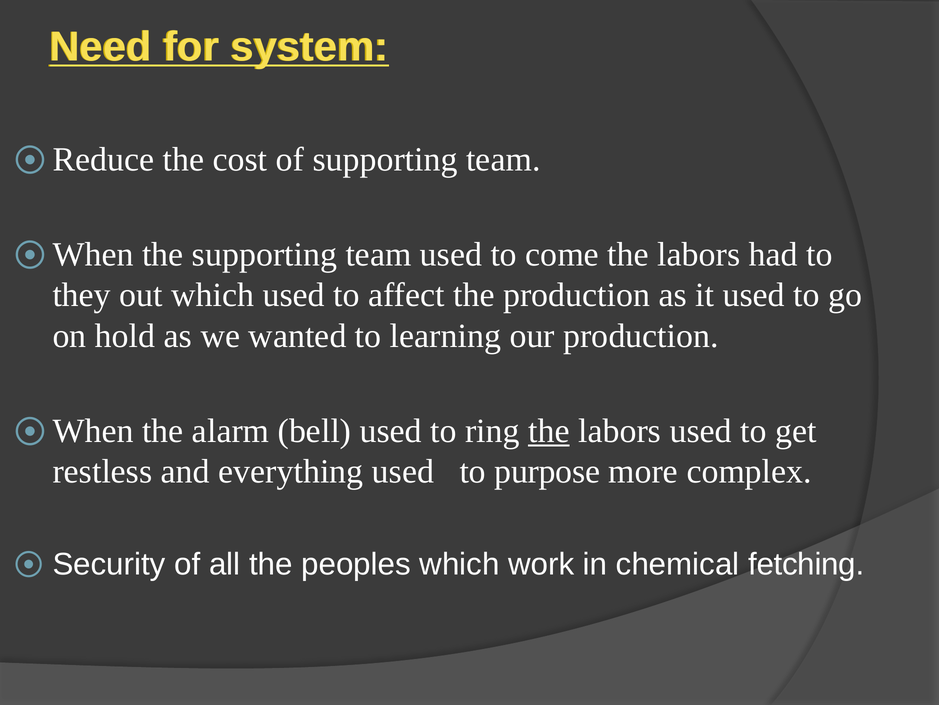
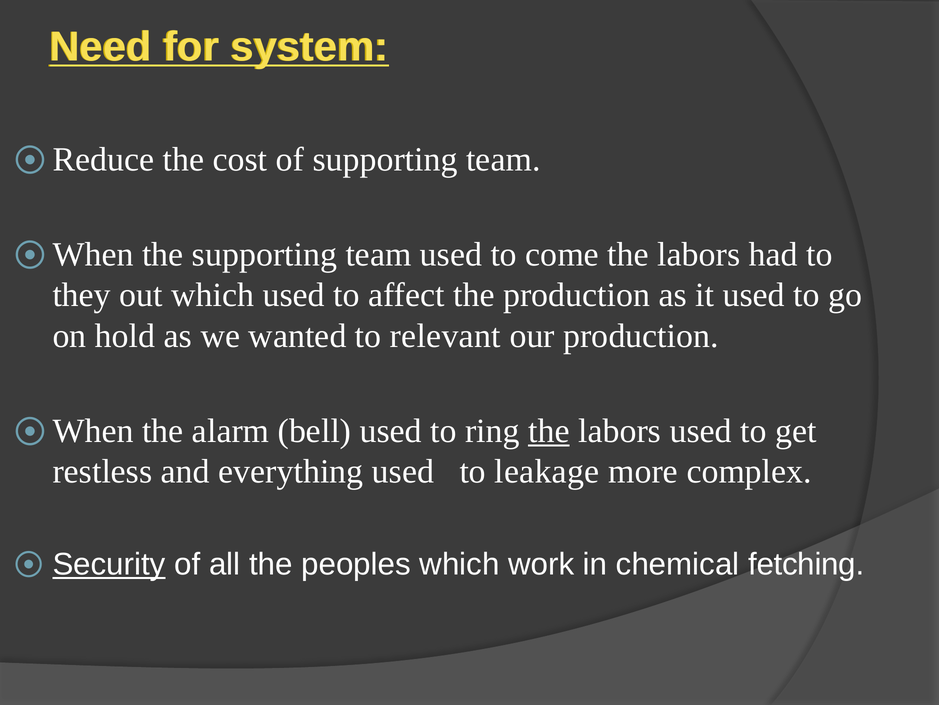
learning: learning -> relevant
purpose: purpose -> leakage
Security underline: none -> present
